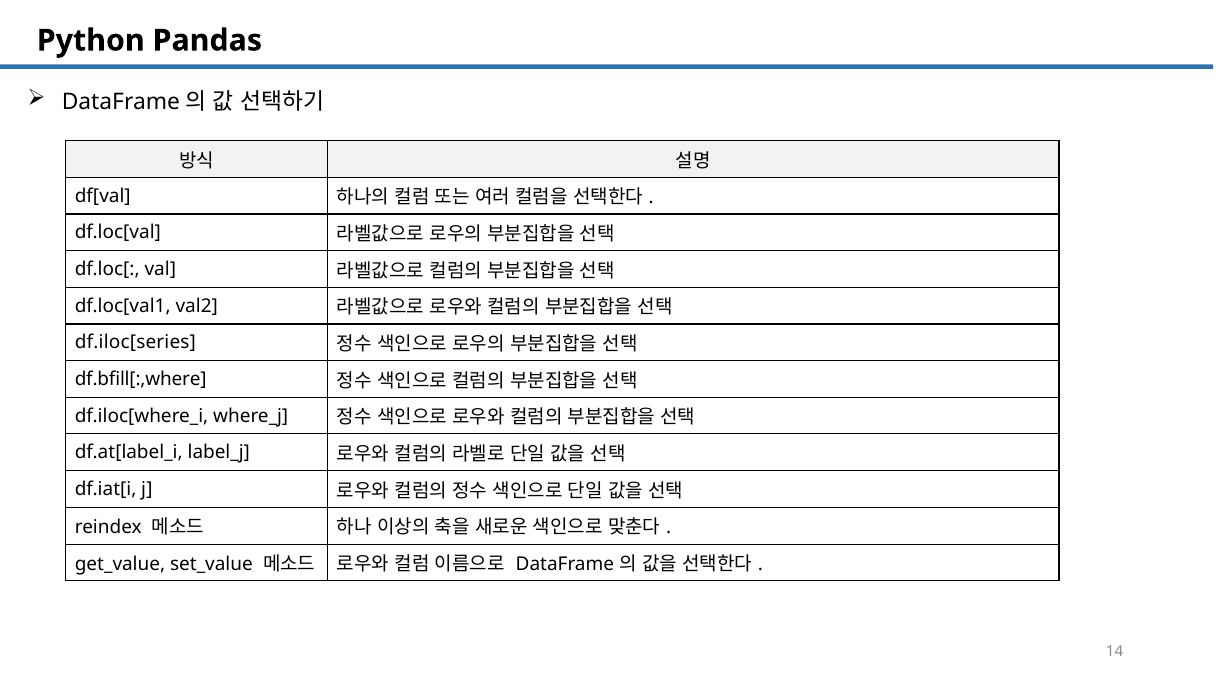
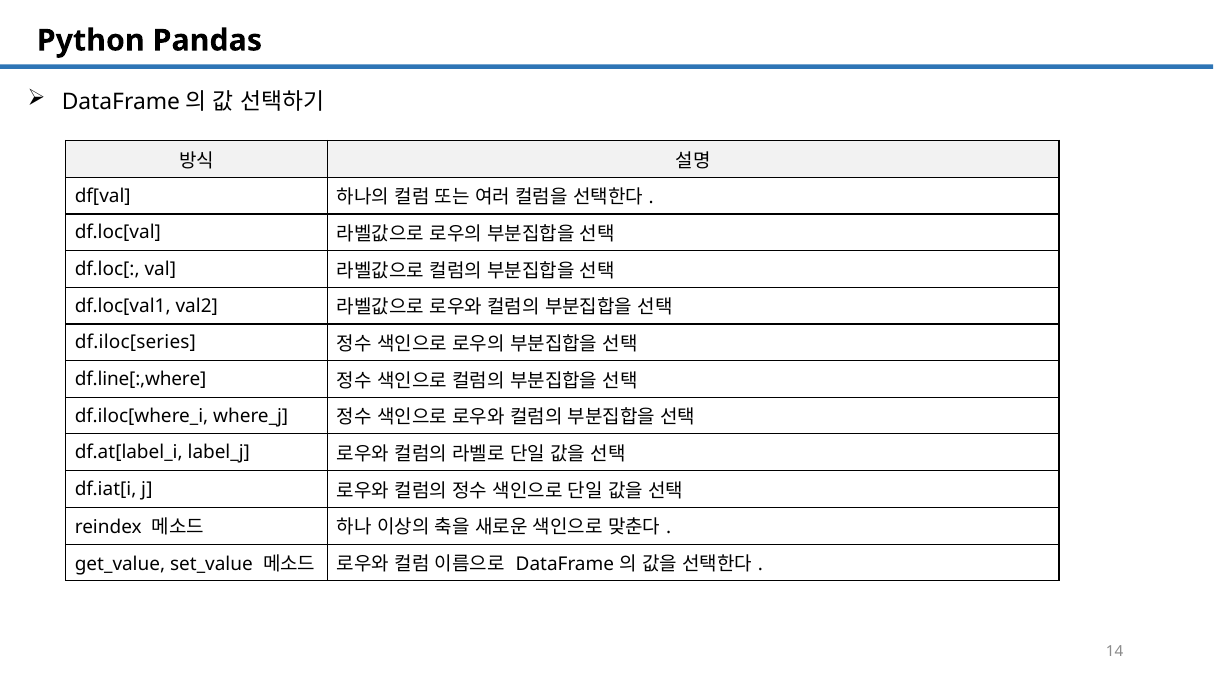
df.bfill[:,where: df.bfill[:,where -> df.line[:,where
